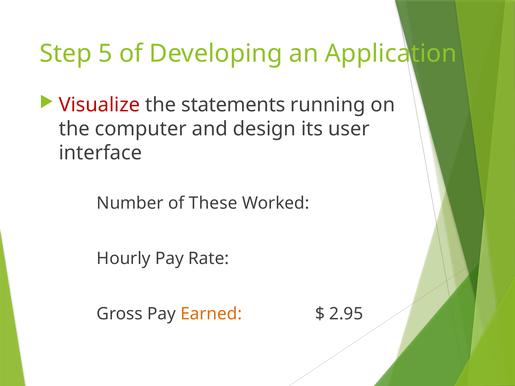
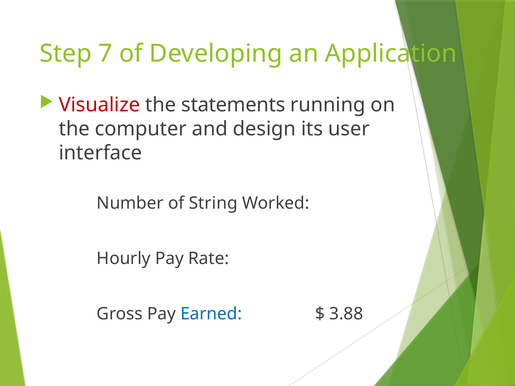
5: 5 -> 7
These: These -> String
Earned colour: orange -> blue
2.95: 2.95 -> 3.88
